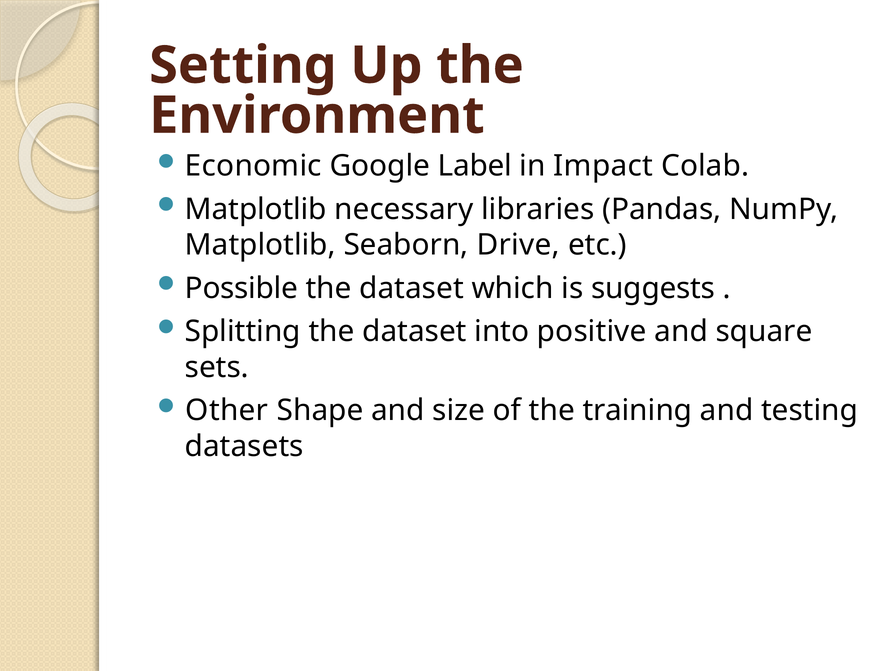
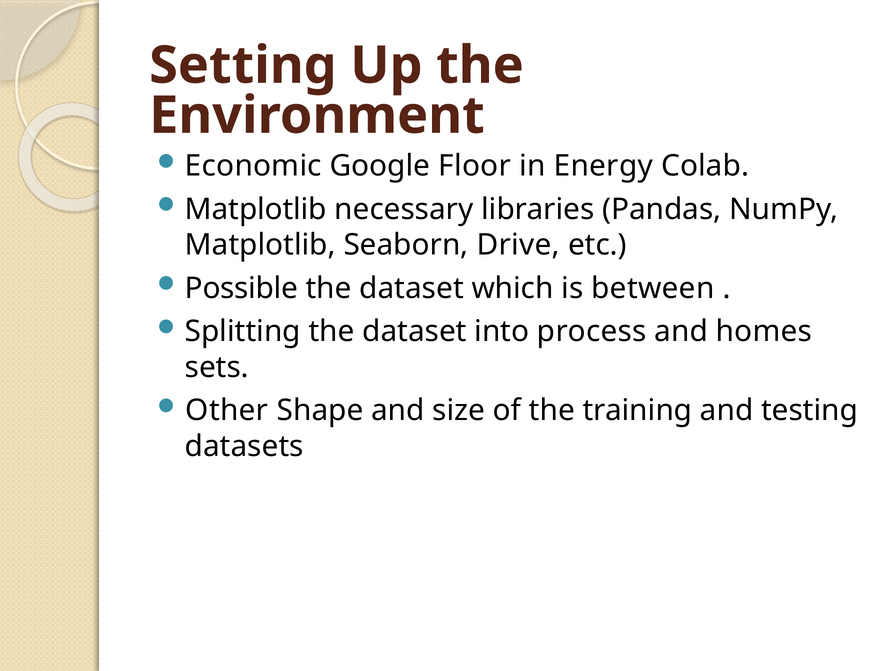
Label: Label -> Floor
Impact: Impact -> Energy
suggests: suggests -> between
positive: positive -> process
square: square -> homes
